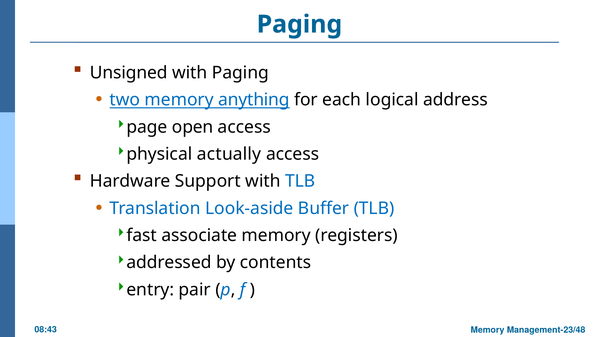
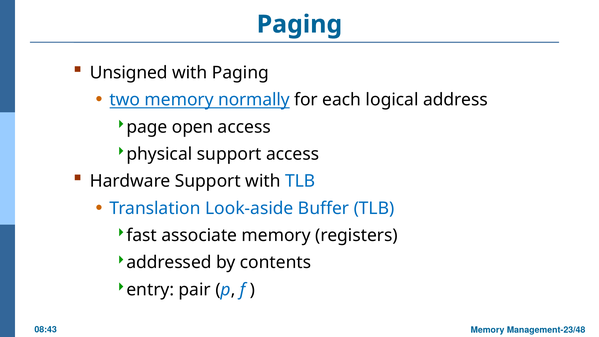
anything: anything -> normally
physical actually: actually -> support
